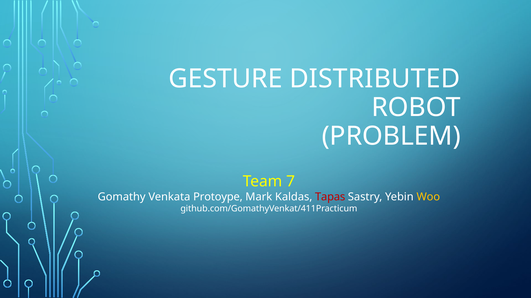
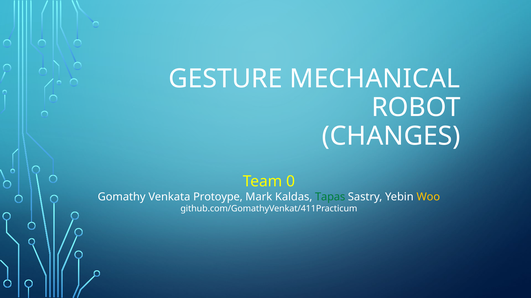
DISTRIBUTED: DISTRIBUTED -> MECHANICAL
PROBLEM: PROBLEM -> CHANGES
7: 7 -> 0
Tapas colour: red -> green
